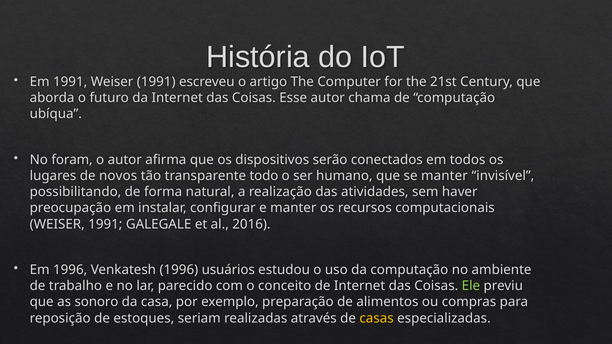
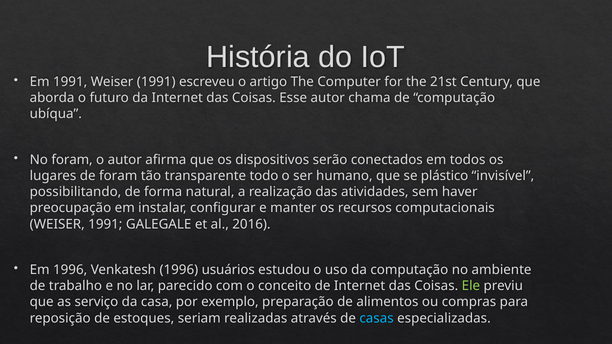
de novos: novos -> foram
se manter: manter -> plástico
sonoro: sonoro -> serviço
casas colour: yellow -> light blue
